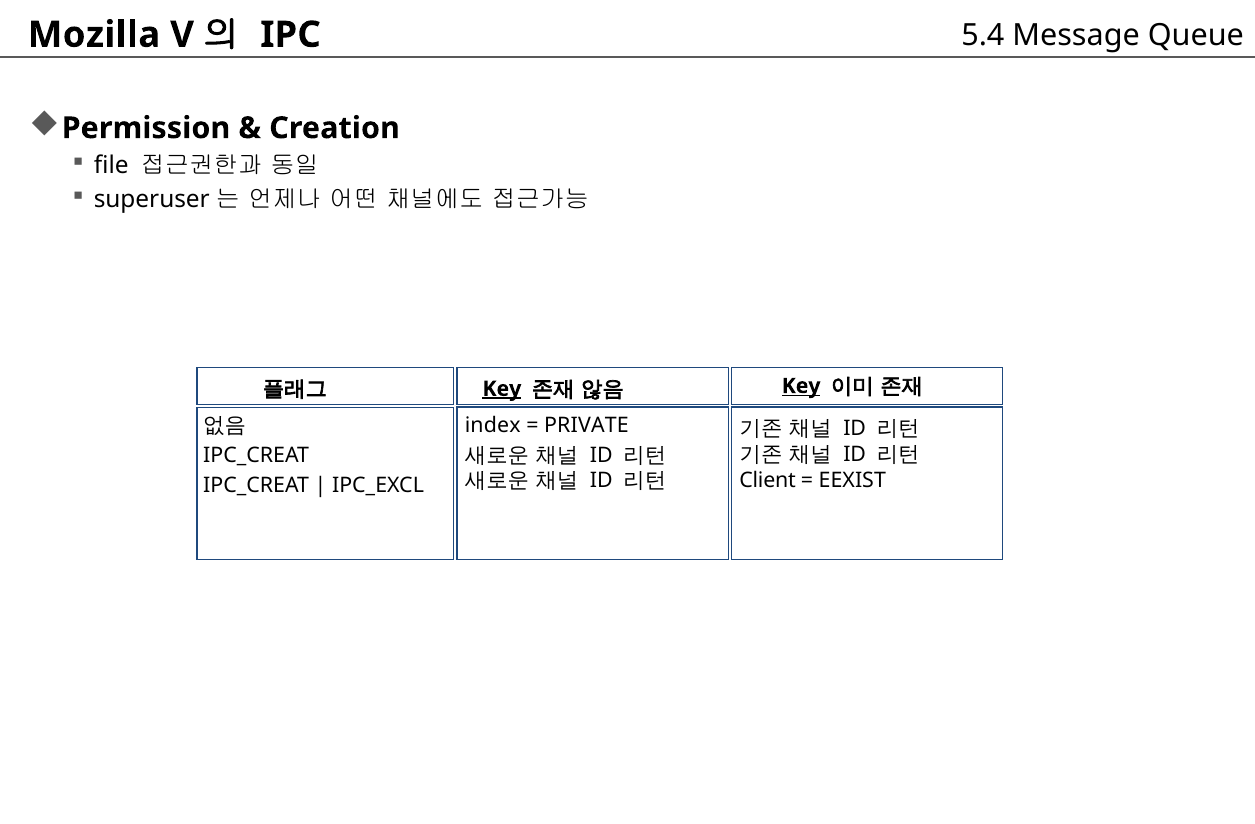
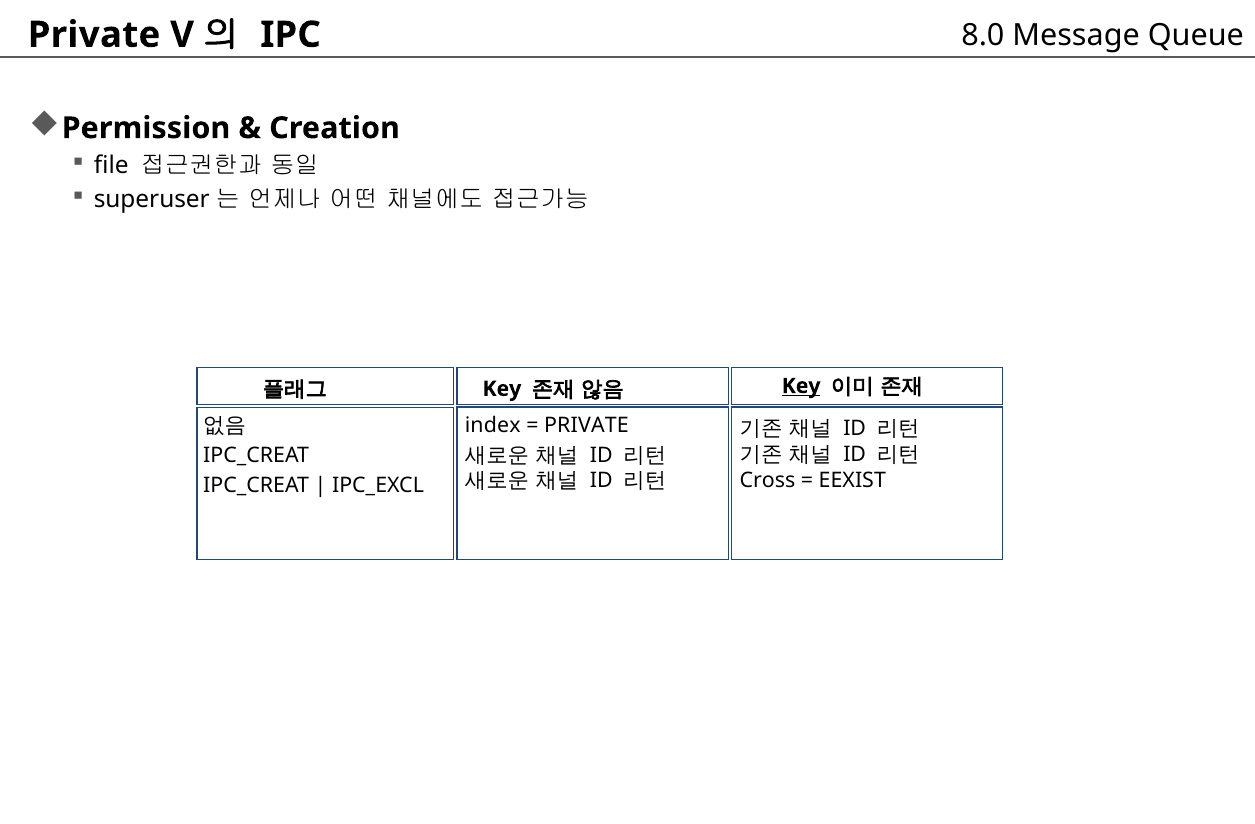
5.4: 5.4 -> 8.0
Mozilla at (94, 35): Mozilla -> Private
Key at (502, 389) underline: present -> none
Client: Client -> Cross
